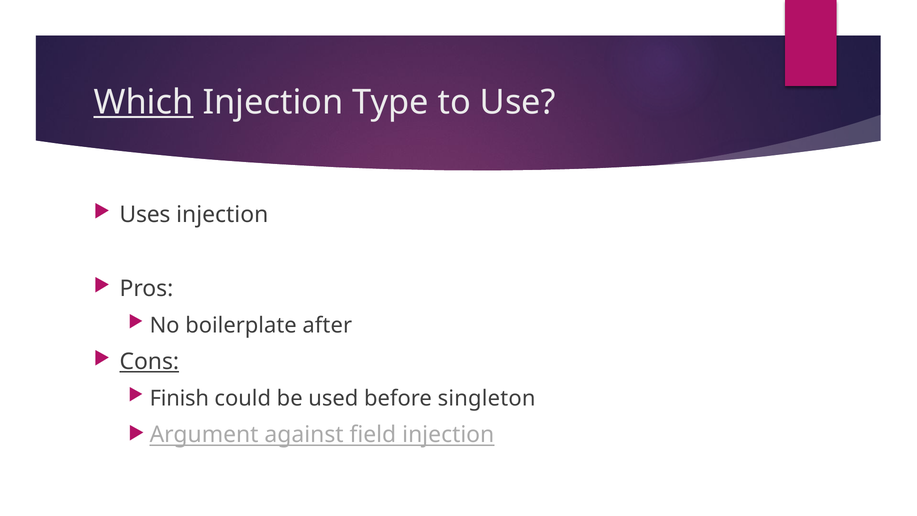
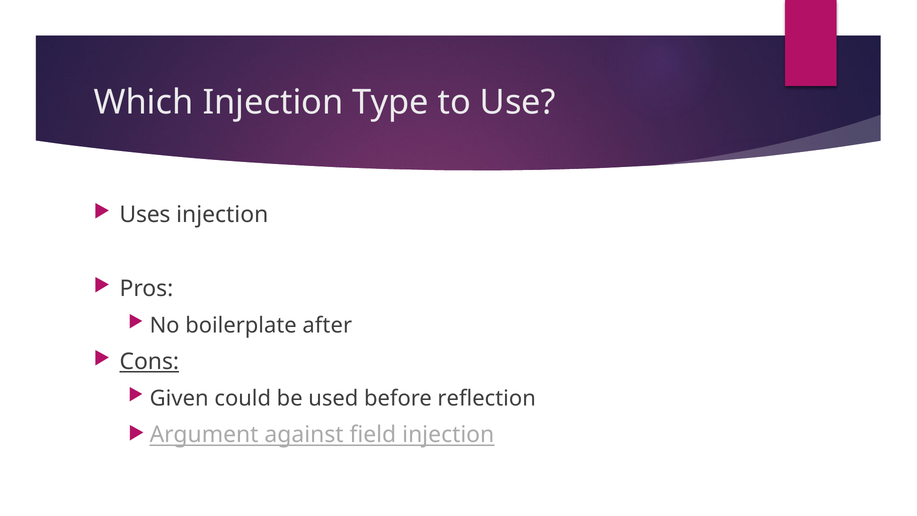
Which underline: present -> none
Finish: Finish -> Given
singleton: singleton -> reflection
